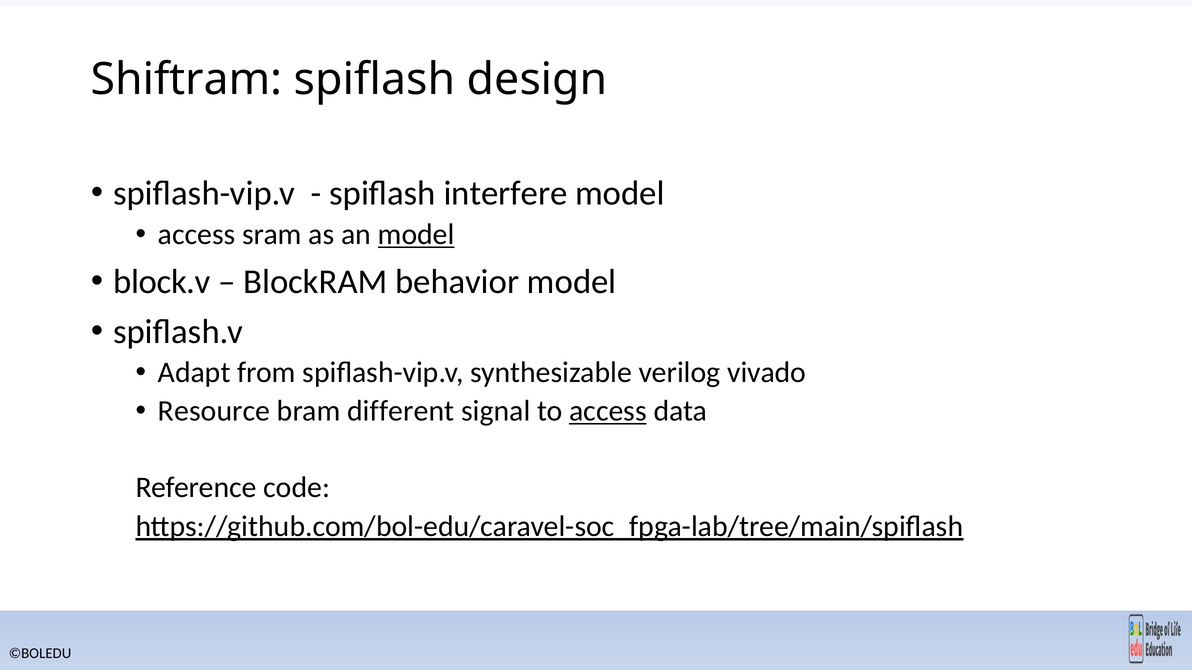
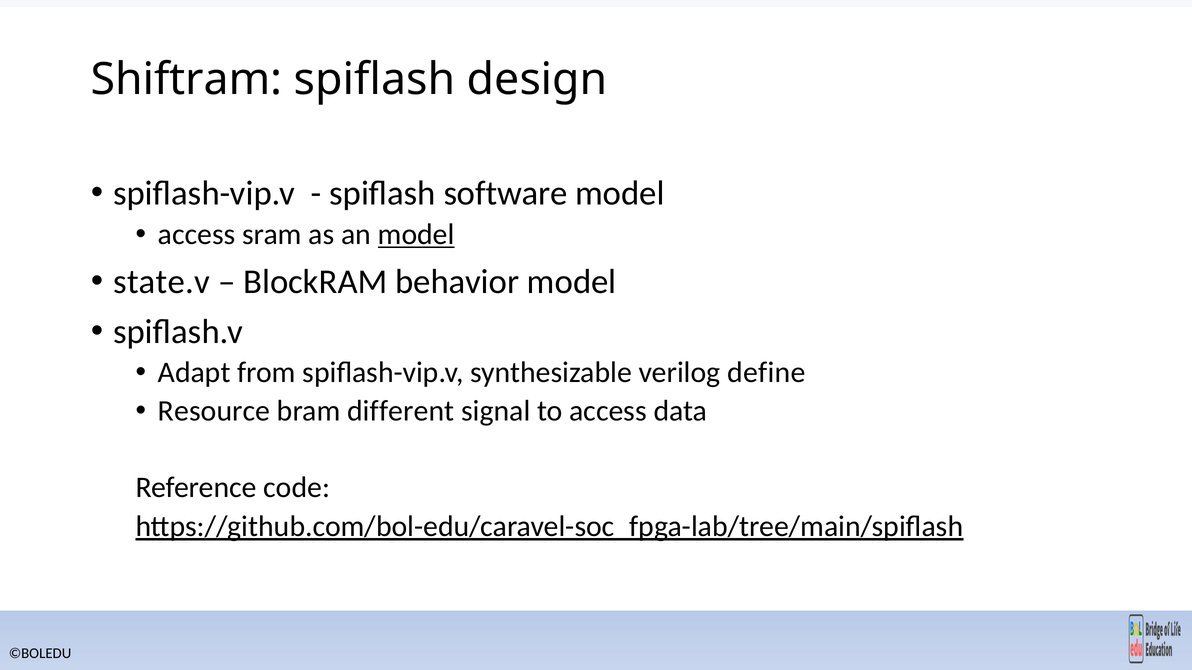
interfere: interfere -> software
block.v: block.v -> state.v
vivado: vivado -> define
access at (608, 411) underline: present -> none
